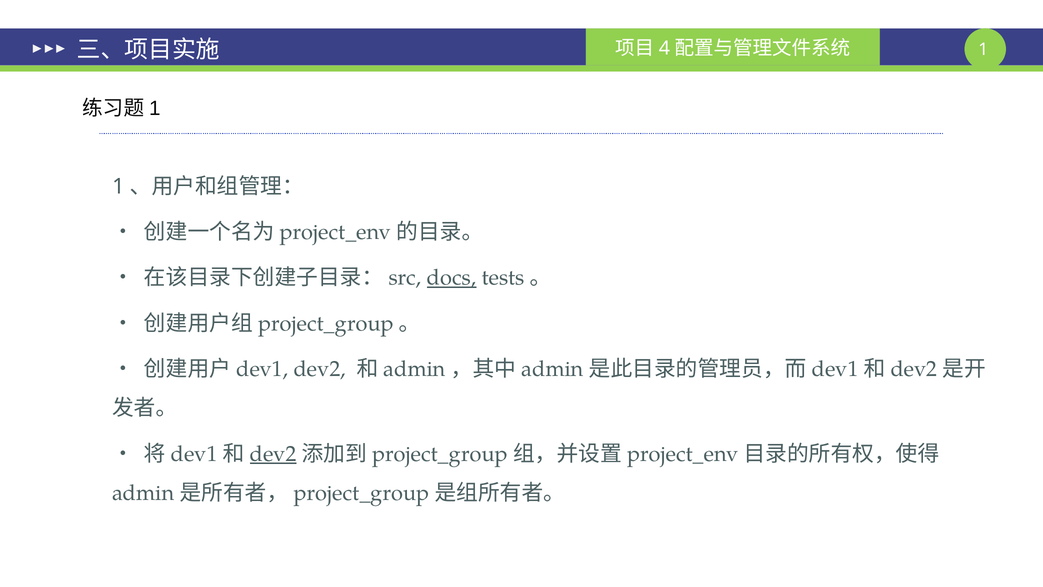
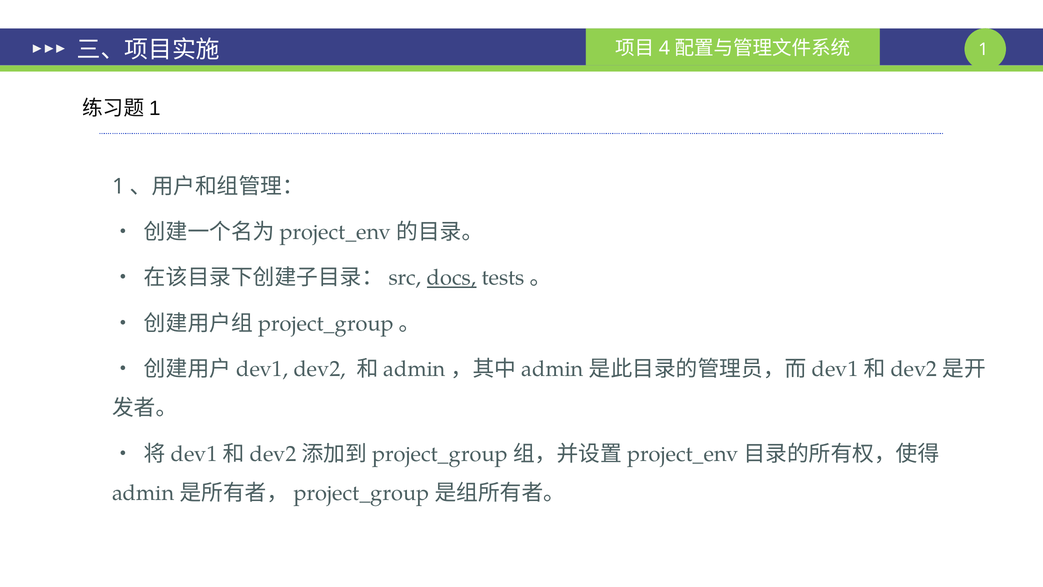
dev2 at (273, 453) underline: present -> none
